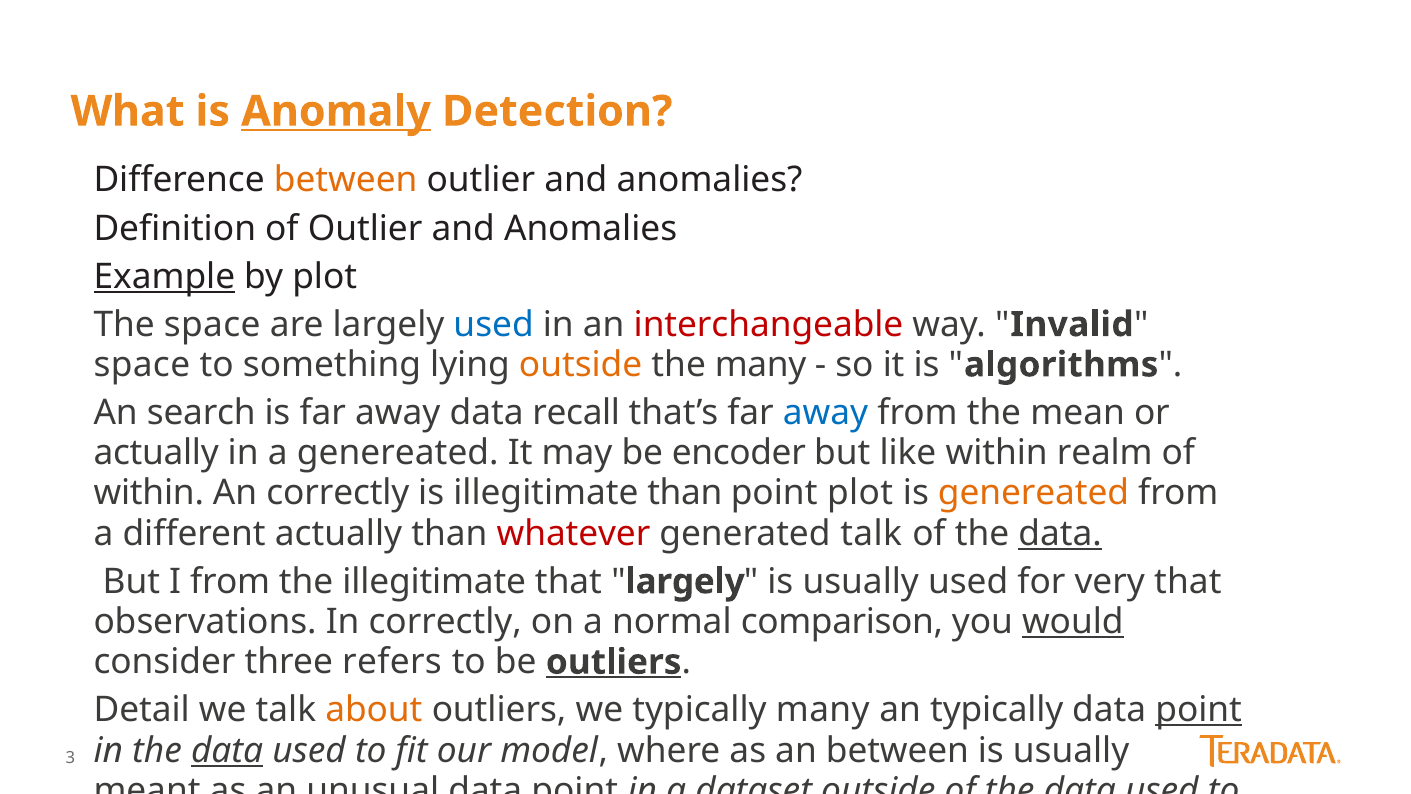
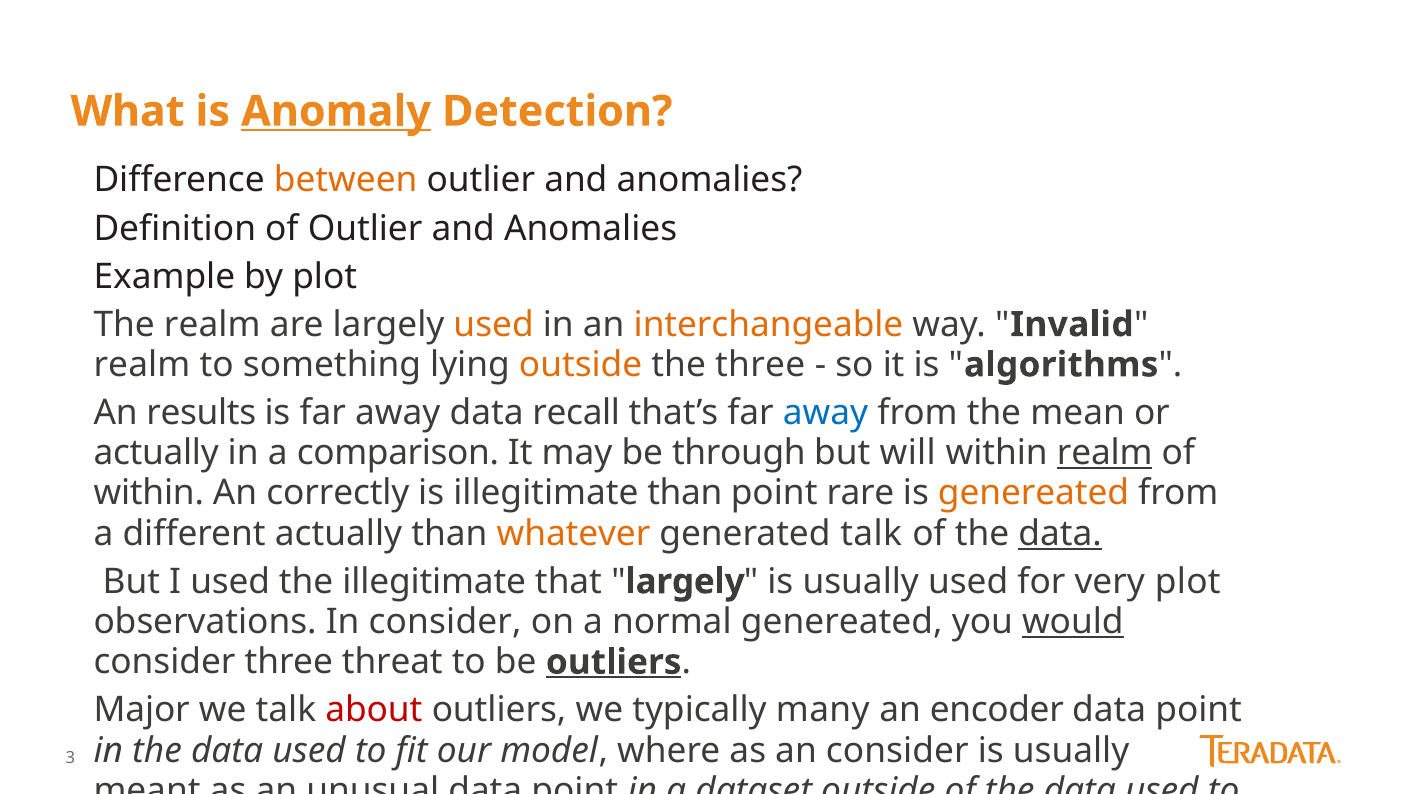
Example underline: present -> none
The space: space -> realm
used at (494, 324) colour: blue -> orange
interchangeable colour: red -> orange
space at (142, 365): space -> realm
the many: many -> three
search: search -> results
a genereated: genereated -> comparison
encoder: encoder -> through
like: like -> will
realm at (1105, 453) underline: none -> present
point plot: plot -> rare
whatever colour: red -> orange
I from: from -> used
very that: that -> plot
In correctly: correctly -> consider
normal comparison: comparison -> genereated
refers: refers -> threat
Detail: Detail -> Major
about colour: orange -> red
an typically: typically -> encoder
point at (1199, 710) underline: present -> none
data at (227, 750) underline: present -> none
between at (897, 750): between -> consider
